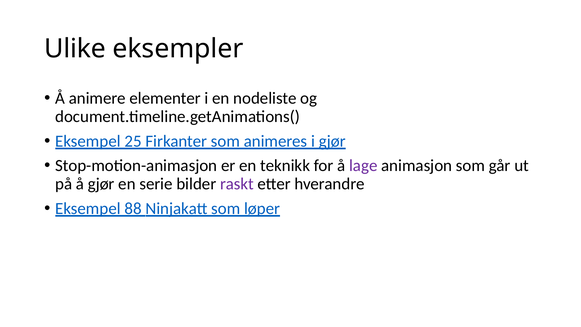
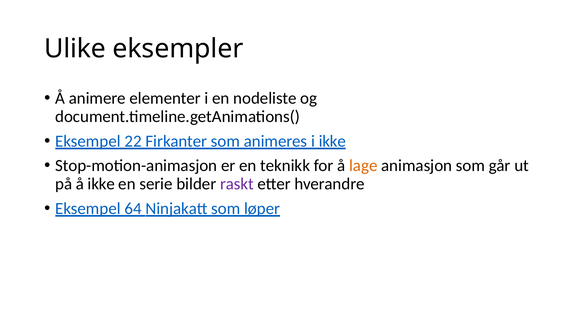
25: 25 -> 22
i gjør: gjør -> ikke
lage colour: purple -> orange
å gjør: gjør -> ikke
88: 88 -> 64
